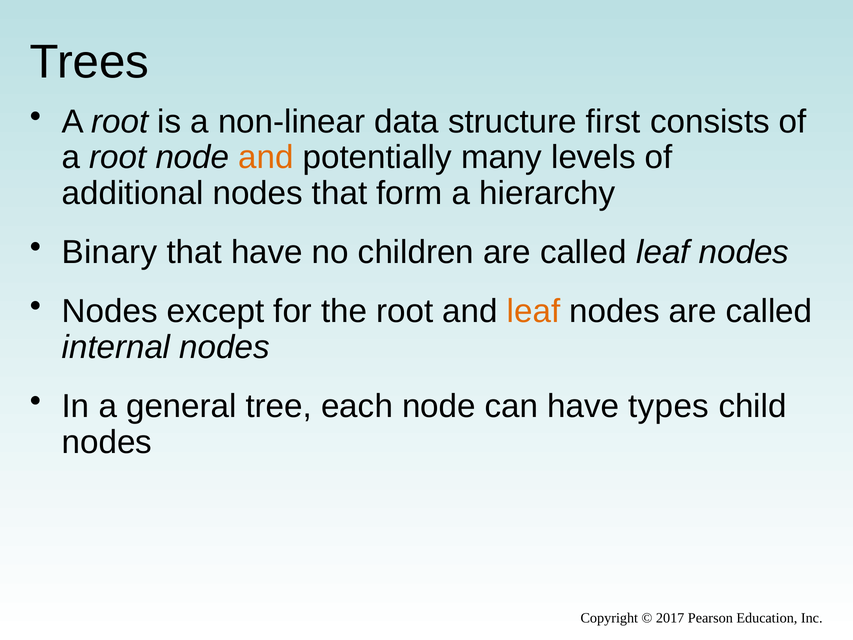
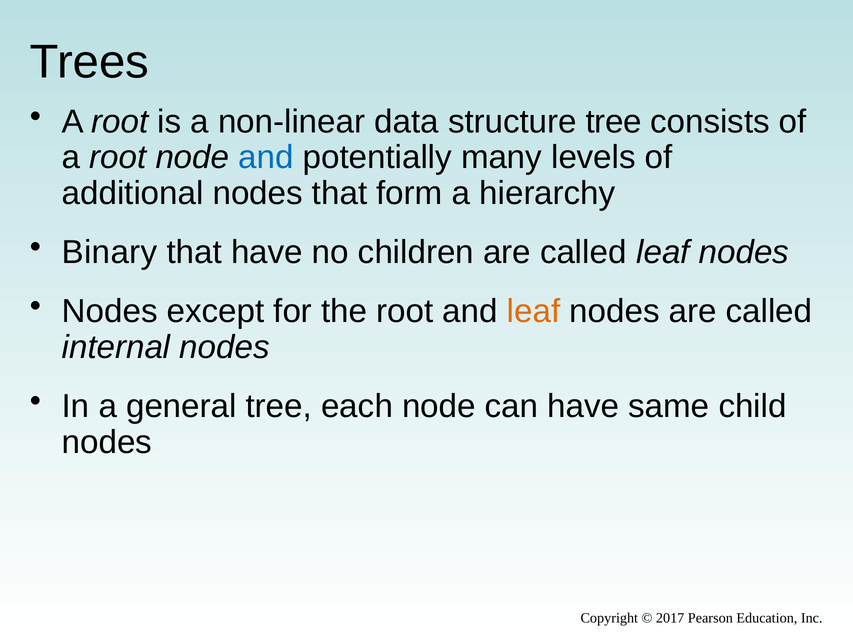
structure first: first -> tree
and at (266, 157) colour: orange -> blue
types: types -> same
